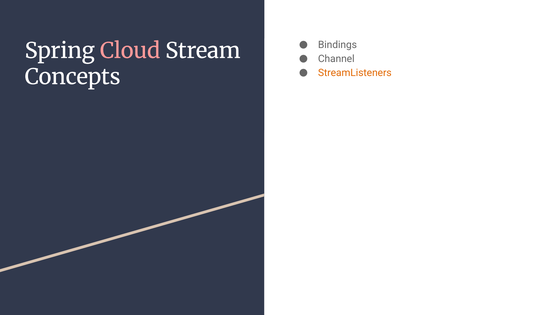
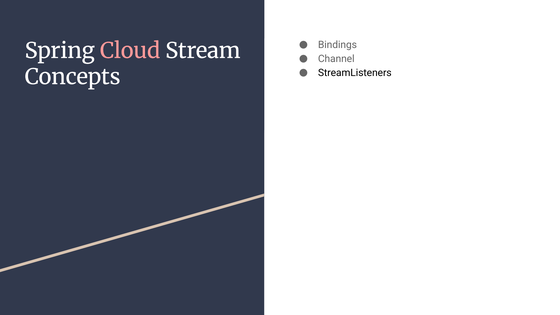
StreamListeners colour: orange -> black
